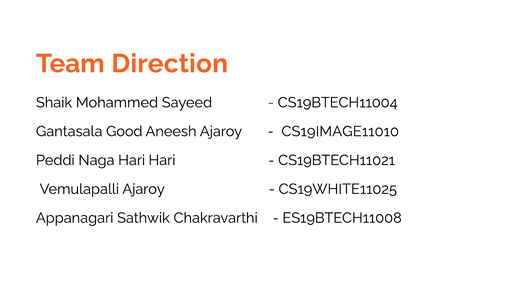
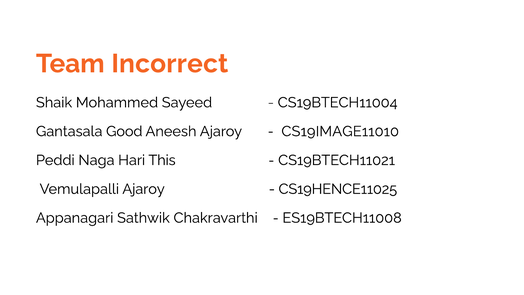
Direction: Direction -> Incorrect
Hari Hari: Hari -> This
CS19WHITE11025: CS19WHITE11025 -> CS19HENCE11025
